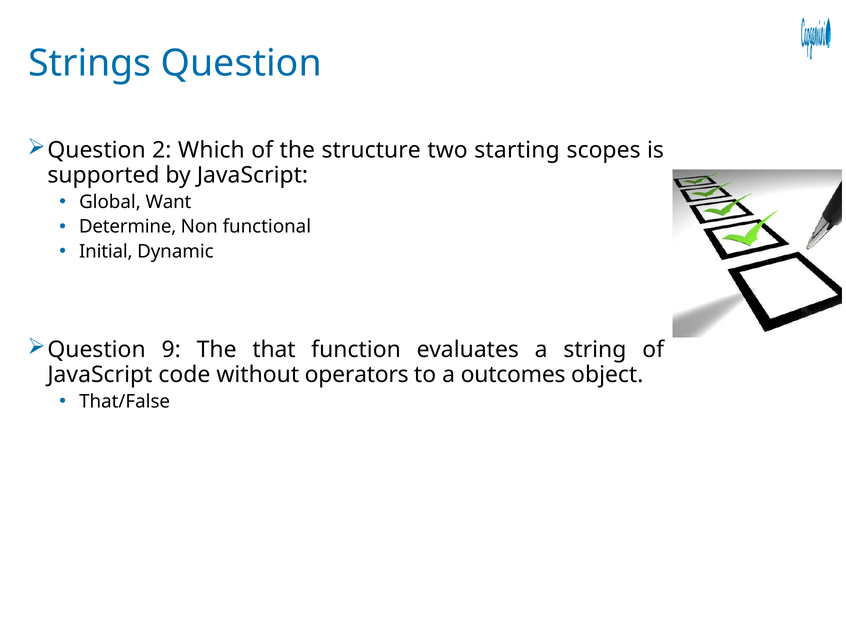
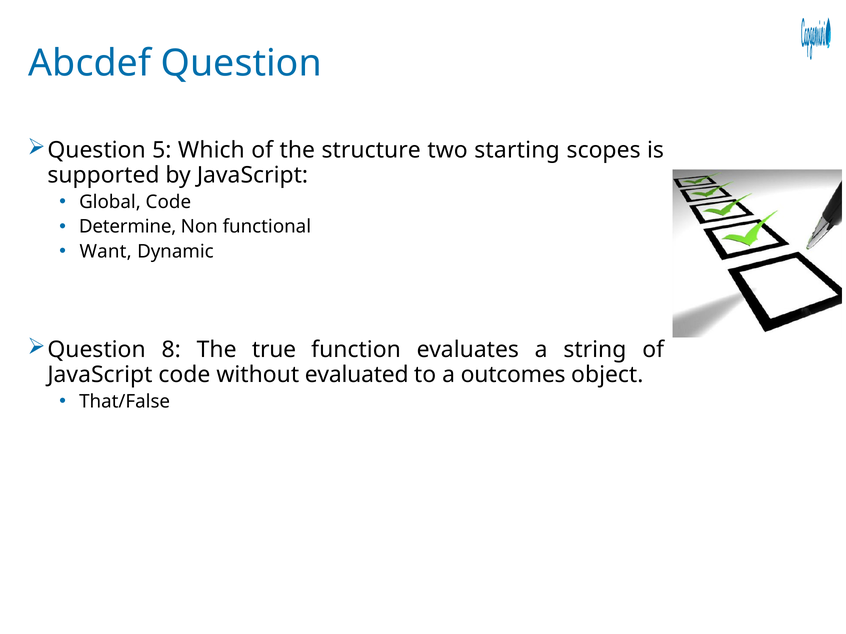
Strings: Strings -> Abcdef
2: 2 -> 5
Global Want: Want -> Code
Initial: Initial -> Want
9: 9 -> 8
that: that -> true
operators: operators -> evaluated
